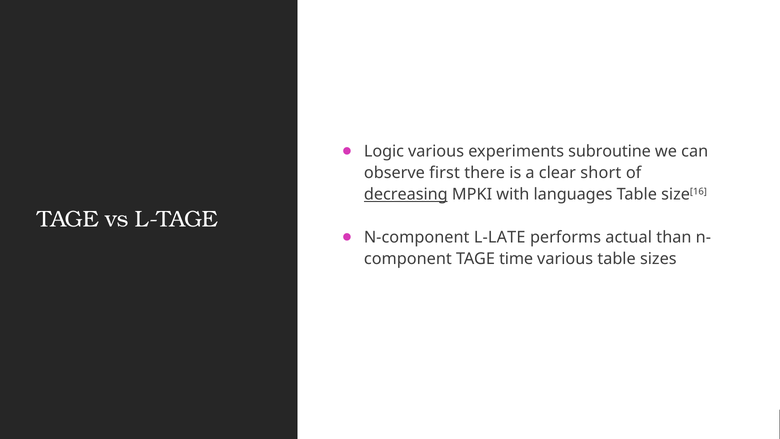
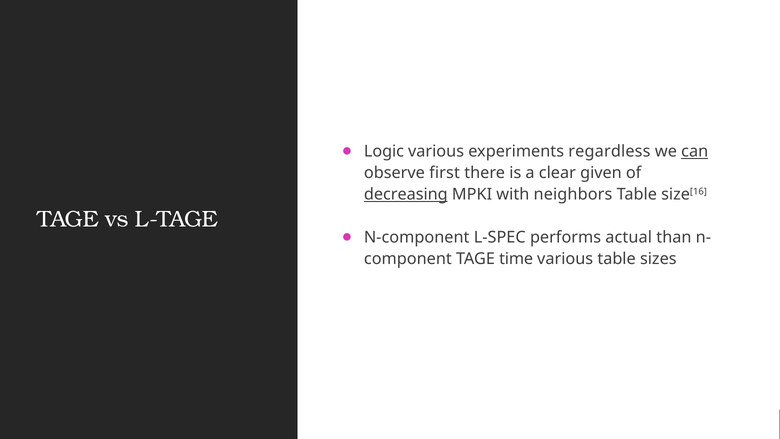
subroutine: subroutine -> regardless
can underline: none -> present
short: short -> given
languages: languages -> neighbors
L-LATE: L-LATE -> L-SPEC
